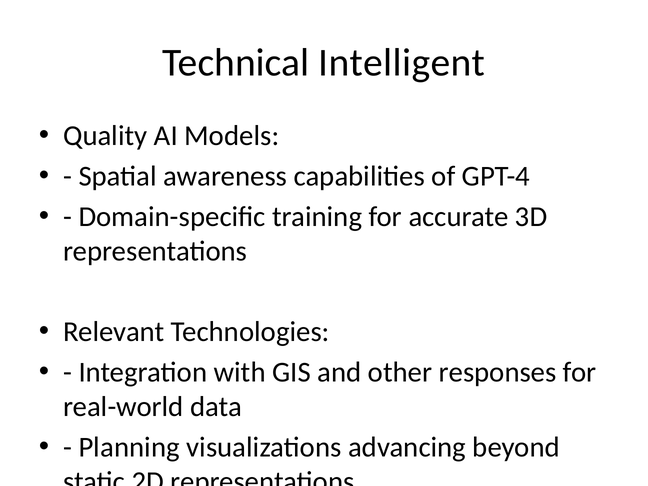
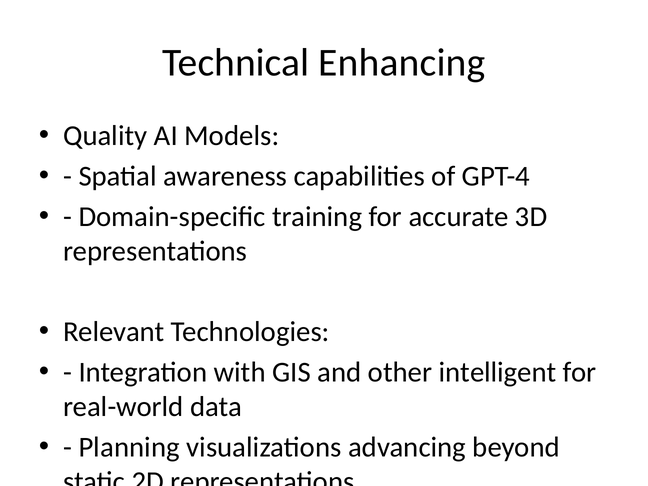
Intelligent: Intelligent -> Enhancing
responses: responses -> intelligent
